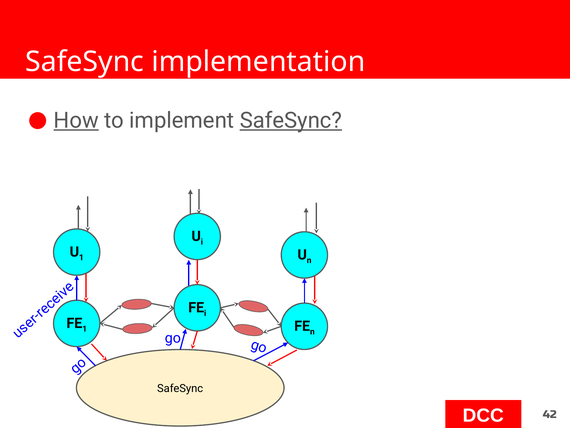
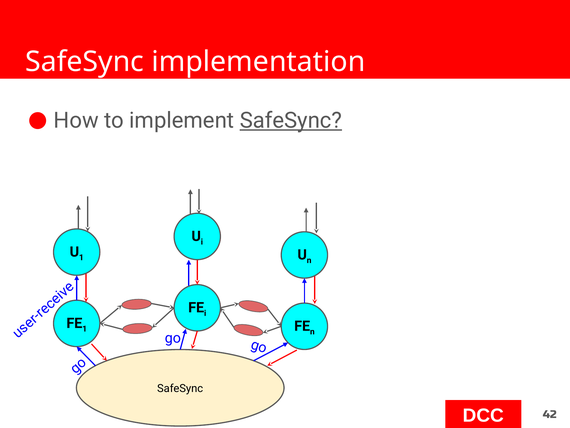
How underline: present -> none
